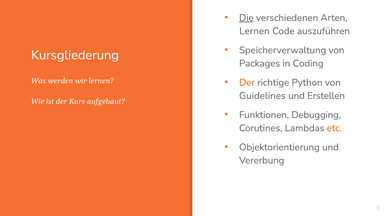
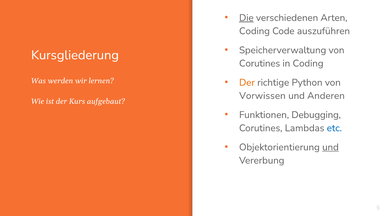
Lernen at (254, 31): Lernen -> Coding
Packages at (260, 64): Packages -> Corutines
Guidelines: Guidelines -> Vorwissen
Erstellen: Erstellen -> Anderen
etc colour: orange -> blue
und at (330, 148) underline: none -> present
